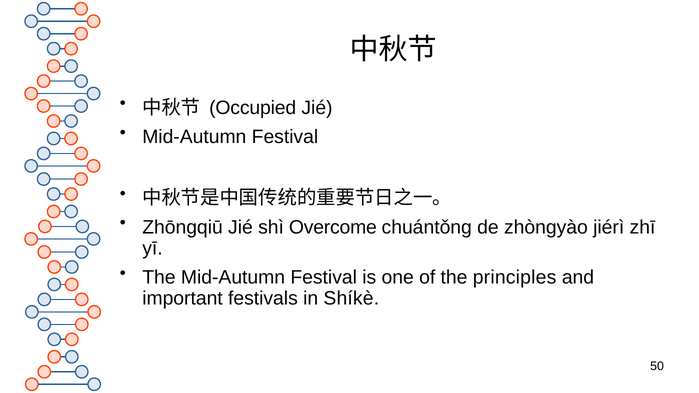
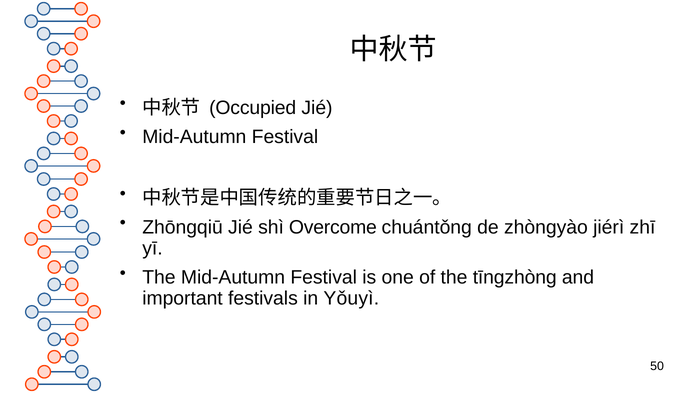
principles: principles -> tīngzhòng
Shíkè: Shíkè -> Yǒuyì
